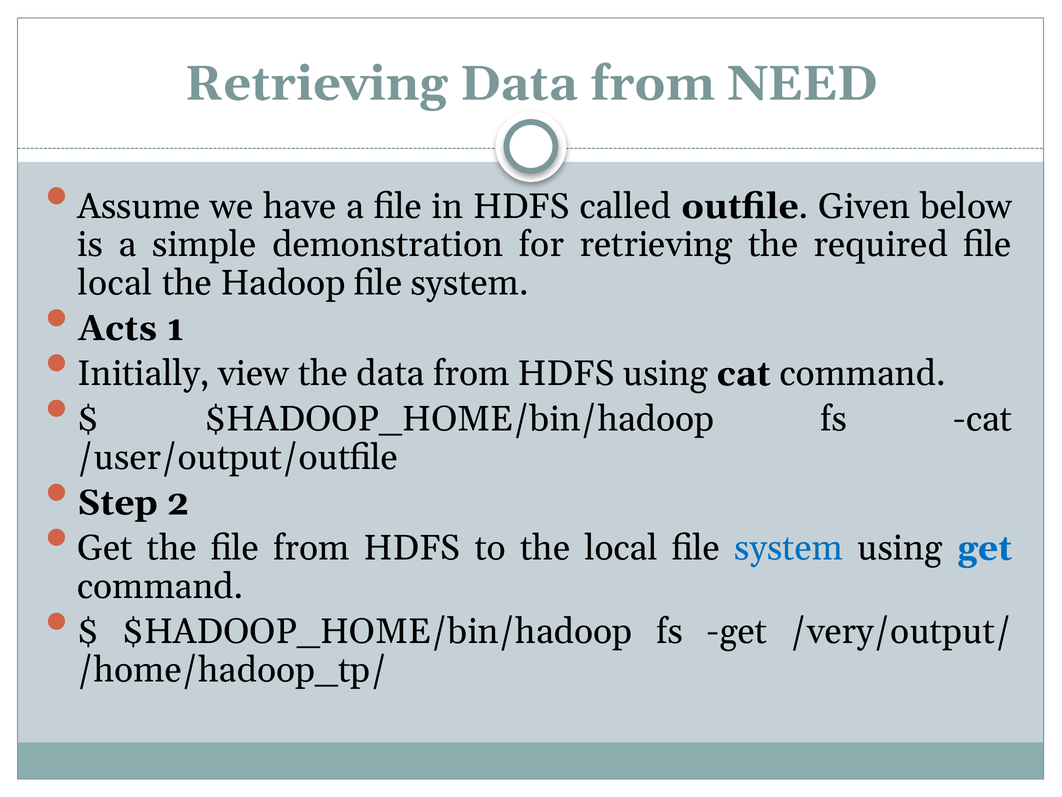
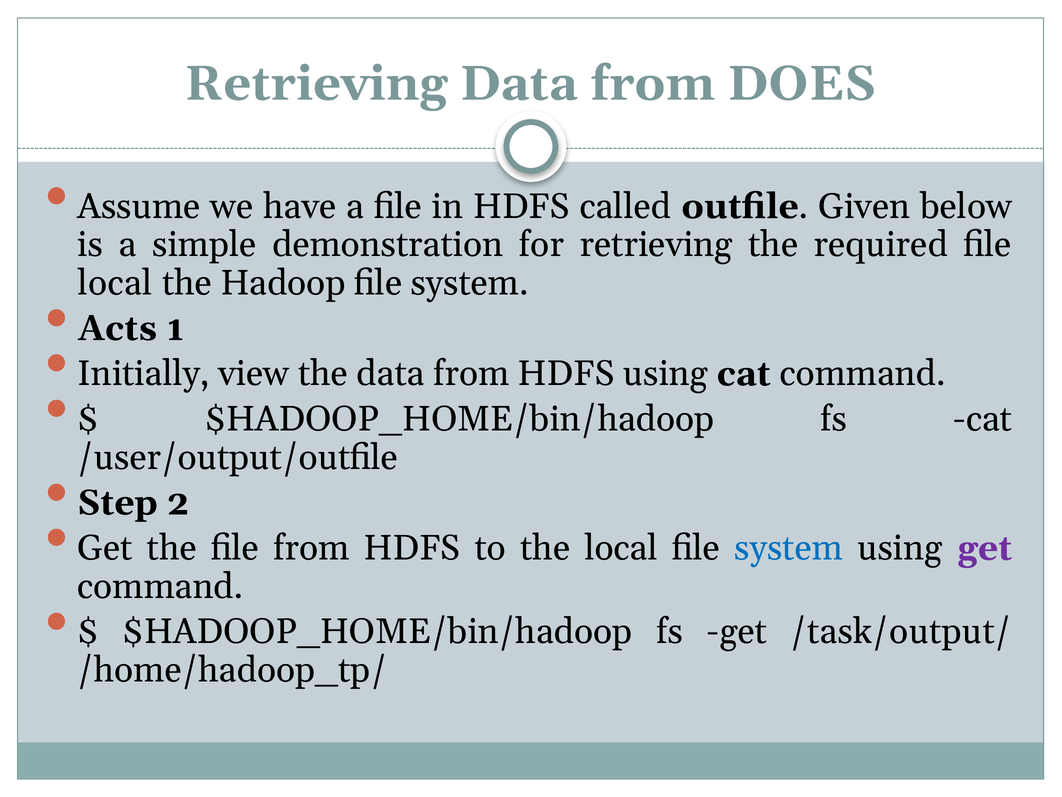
NEED: NEED -> DOES
get at (985, 548) colour: blue -> purple
/very/output/: /very/output/ -> /task/output/
